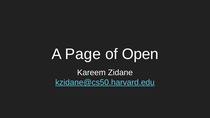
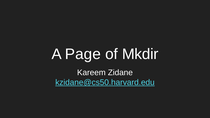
Open: Open -> Mkdir
